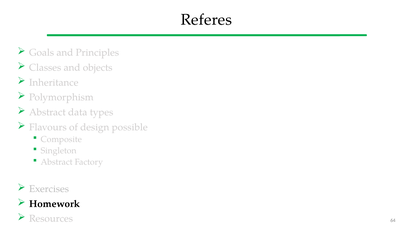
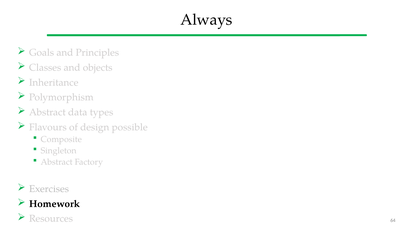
Referes: Referes -> Always
